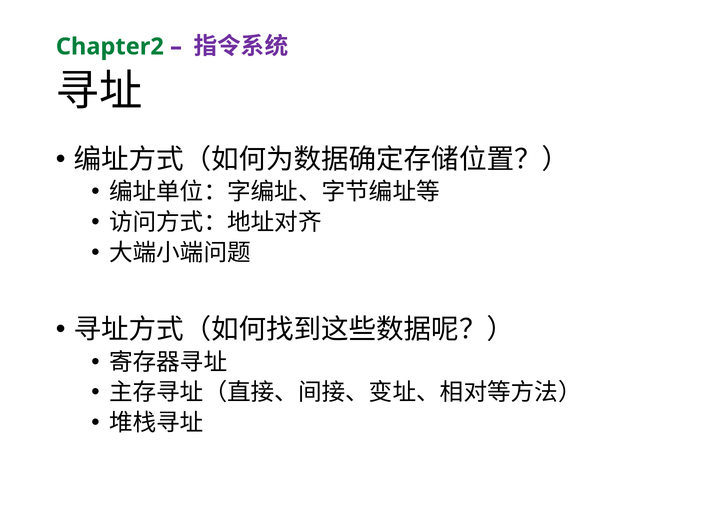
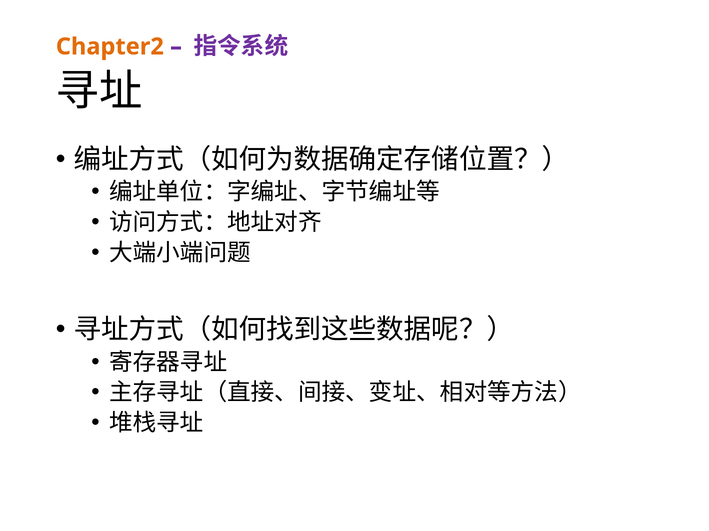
Chapter2 colour: green -> orange
